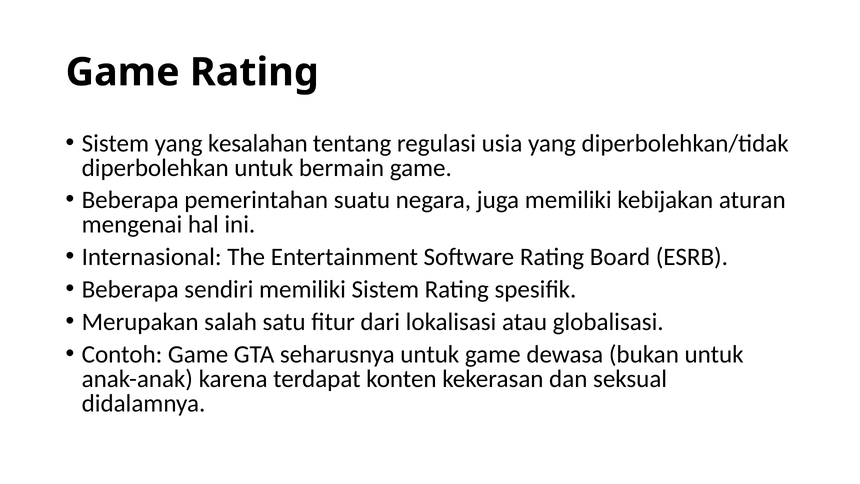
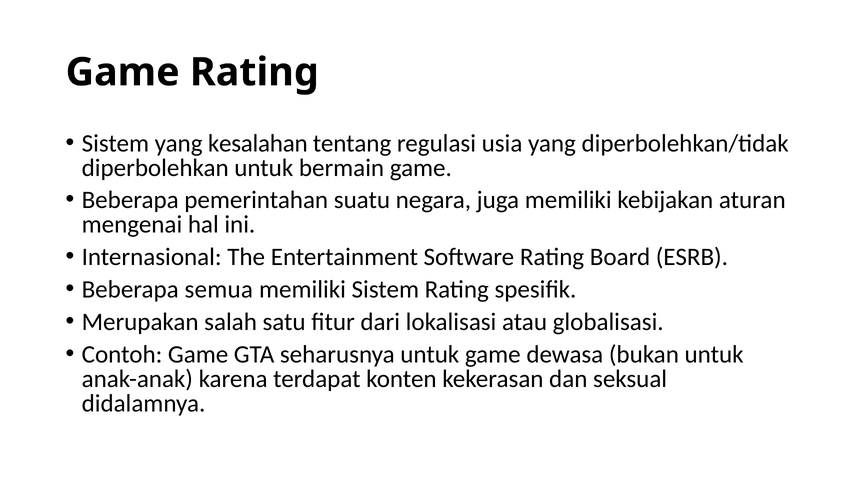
sendiri: sendiri -> semua
